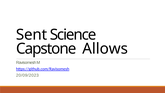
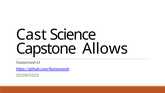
Sent: Sent -> Cast
